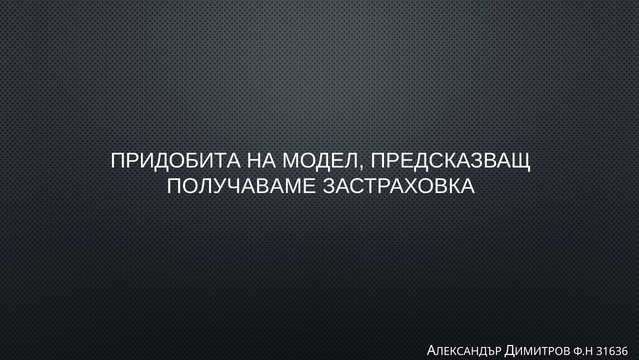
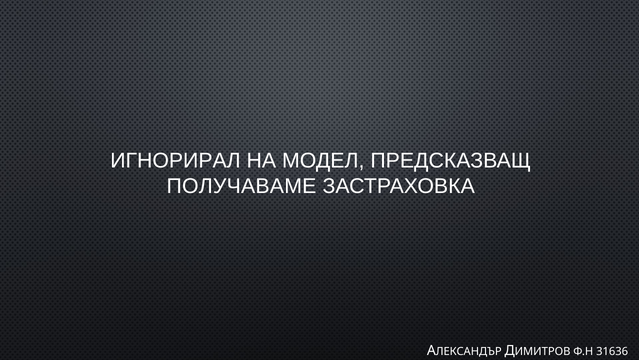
ПРИДОБИТА: ПРИДОБИТА -> ИГНОРИРАЛ
